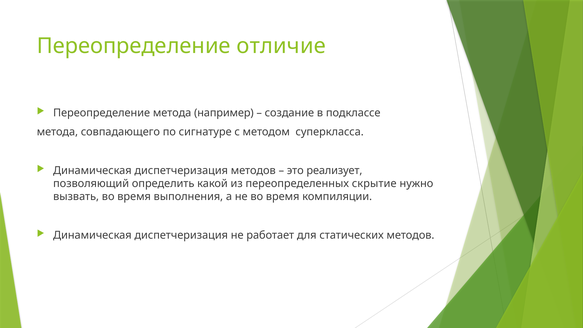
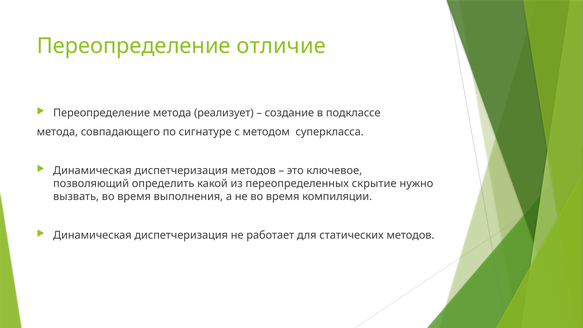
например: например -> реализует
реализует: реализует -> ключевое
